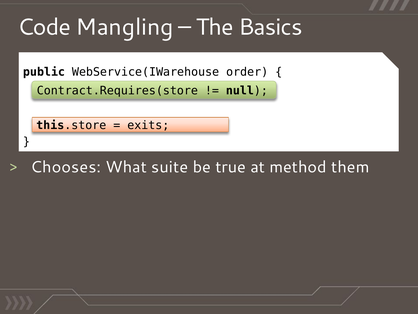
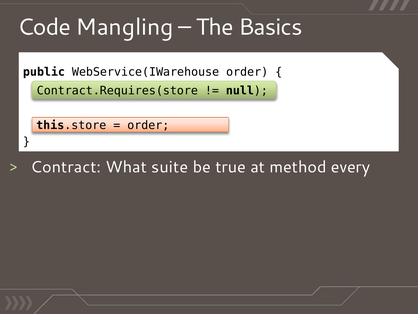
exits at (148, 125): exits -> order
Chooses: Chooses -> Contract
them: them -> every
